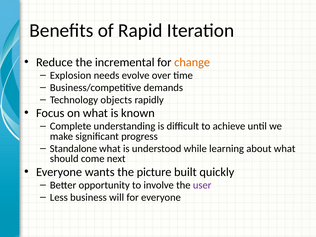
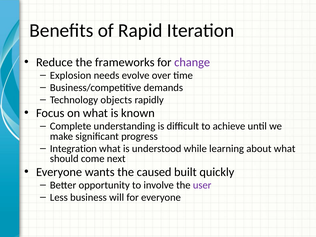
incremental: incremental -> frameworks
change colour: orange -> purple
Standalone: Standalone -> Integration
picture: picture -> caused
